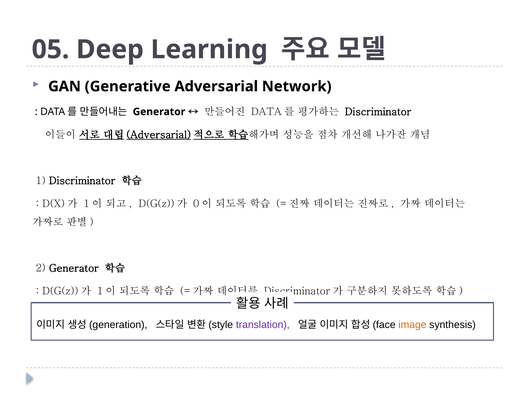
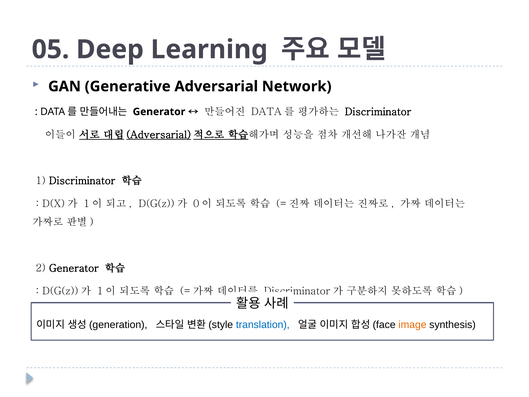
translation colour: purple -> blue
